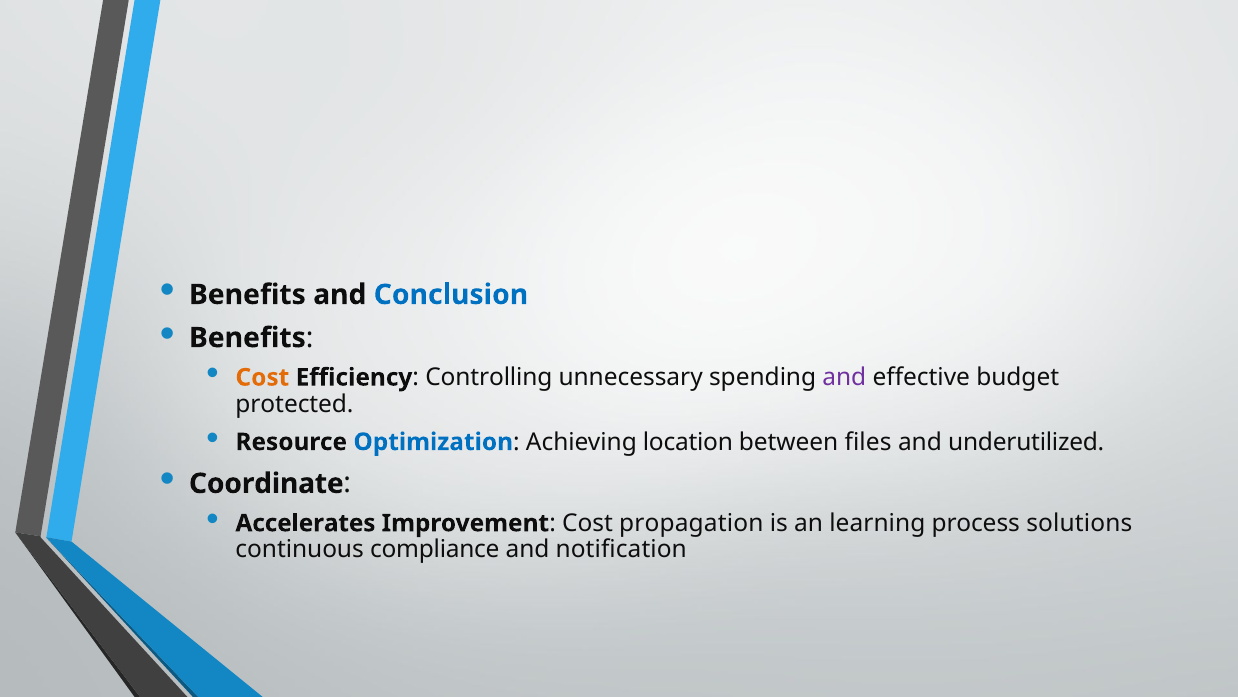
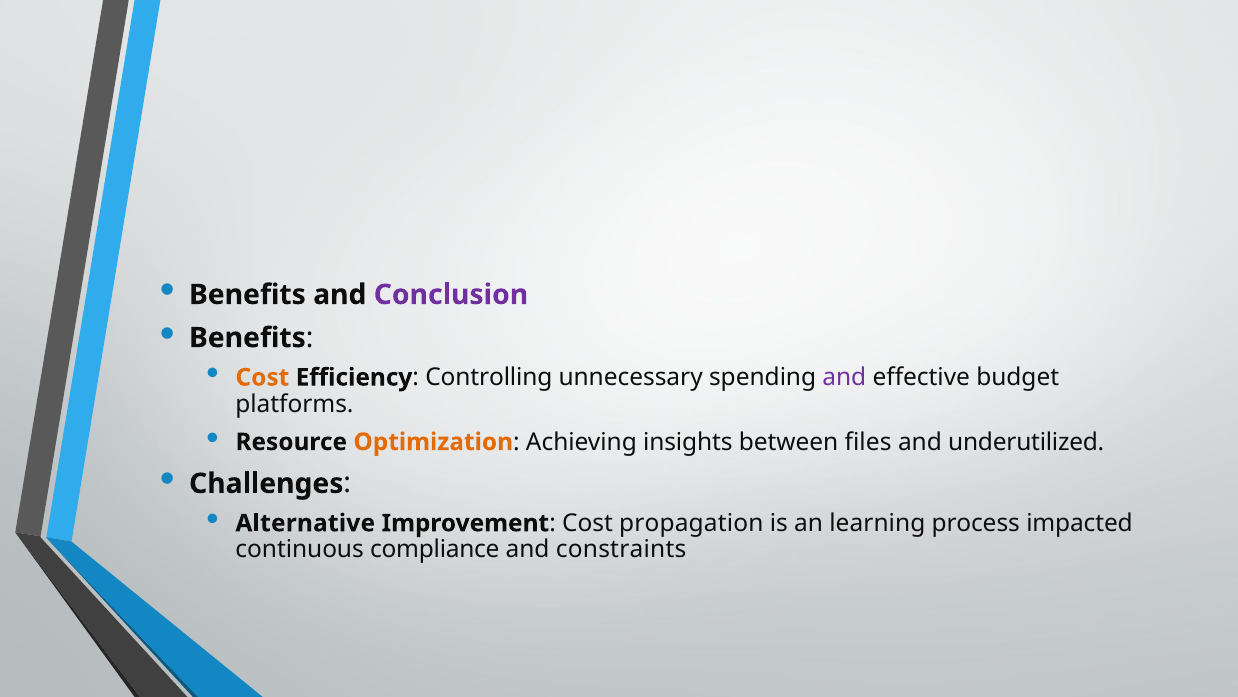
Conclusion colour: blue -> purple
protected: protected -> platforms
Optimization colour: blue -> orange
location: location -> insights
Coordinate: Coordinate -> Challenges
Accelerates: Accelerates -> Alternative
solutions: solutions -> impacted
notification: notification -> constraints
